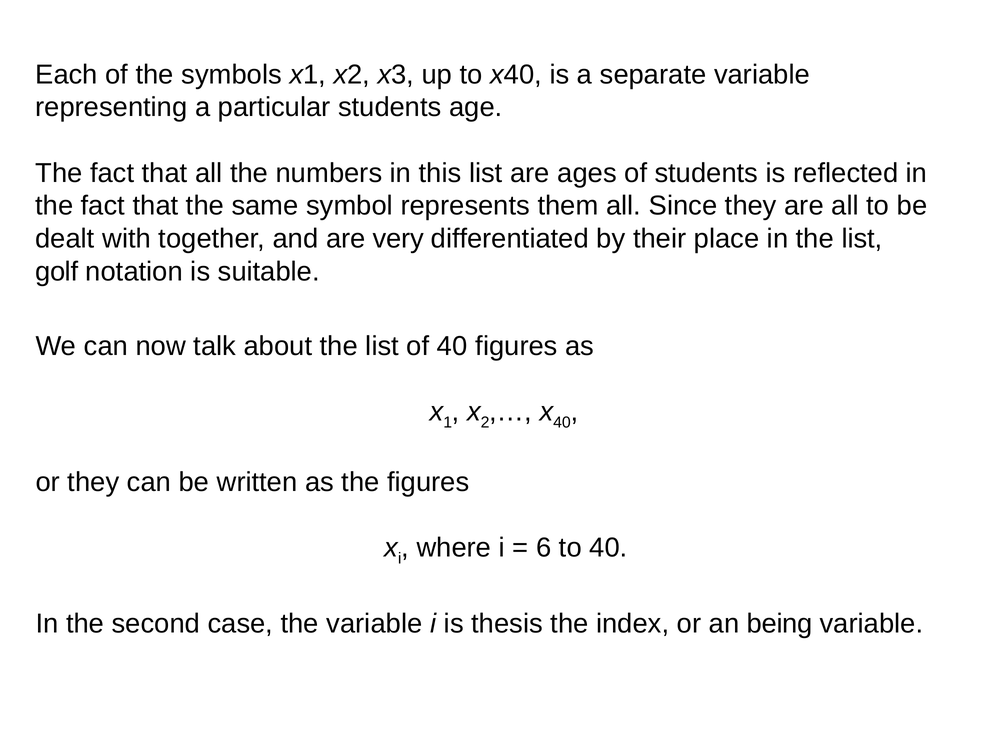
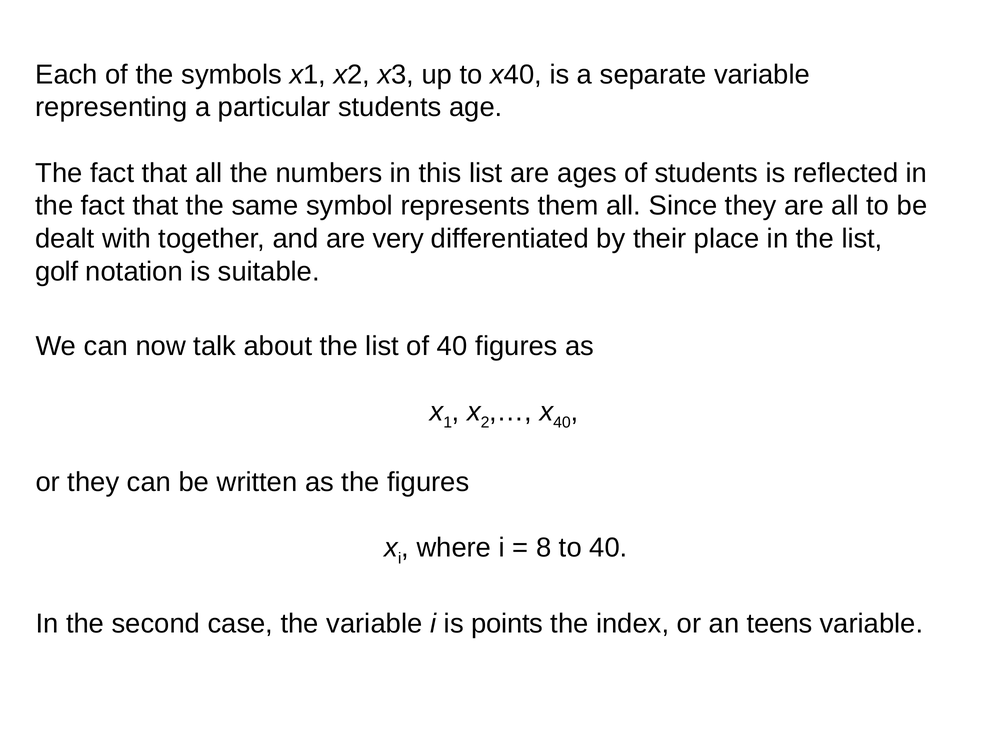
6: 6 -> 8
thesis: thesis -> points
being: being -> teens
